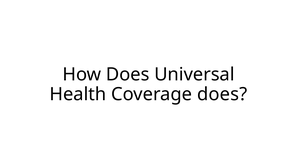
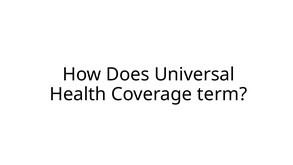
Coverage does: does -> term
